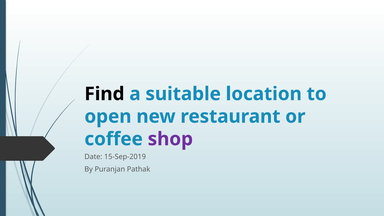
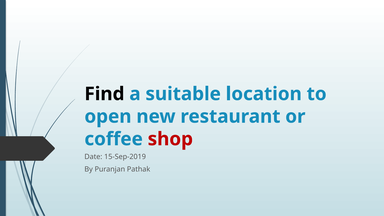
shop colour: purple -> red
